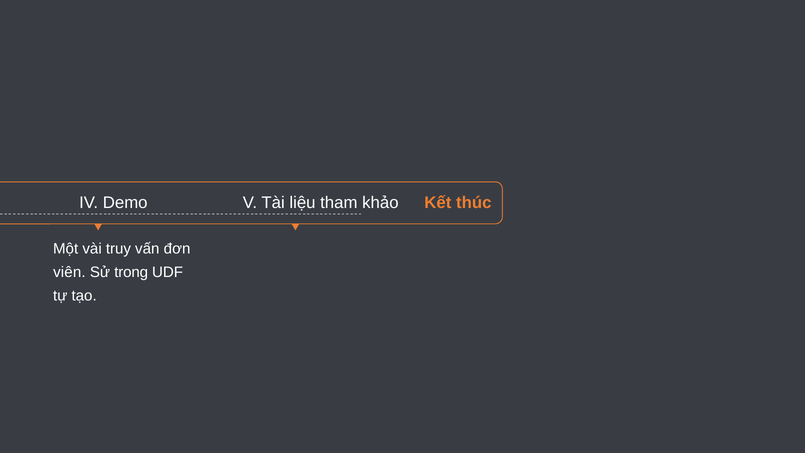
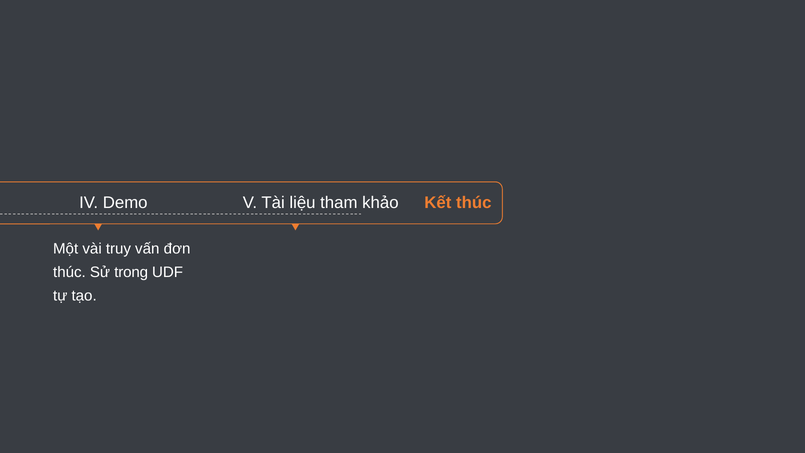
viên at (69, 272): viên -> thúc
